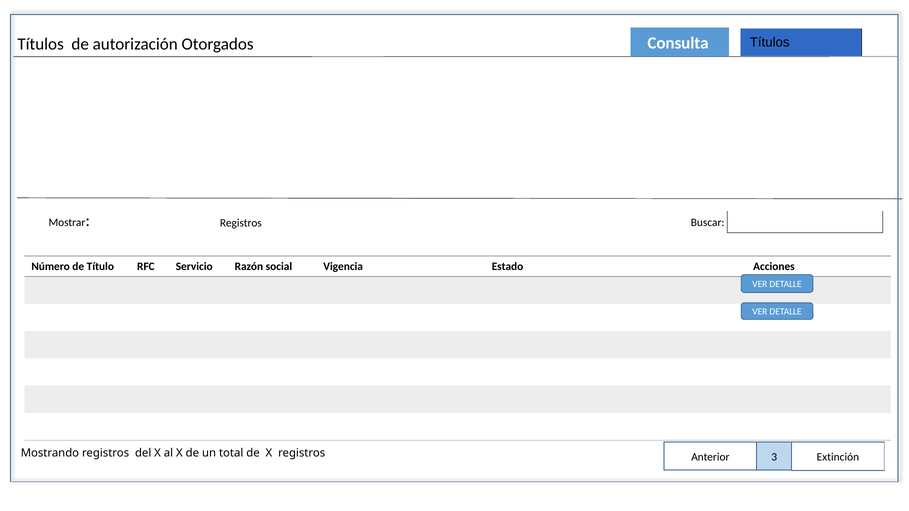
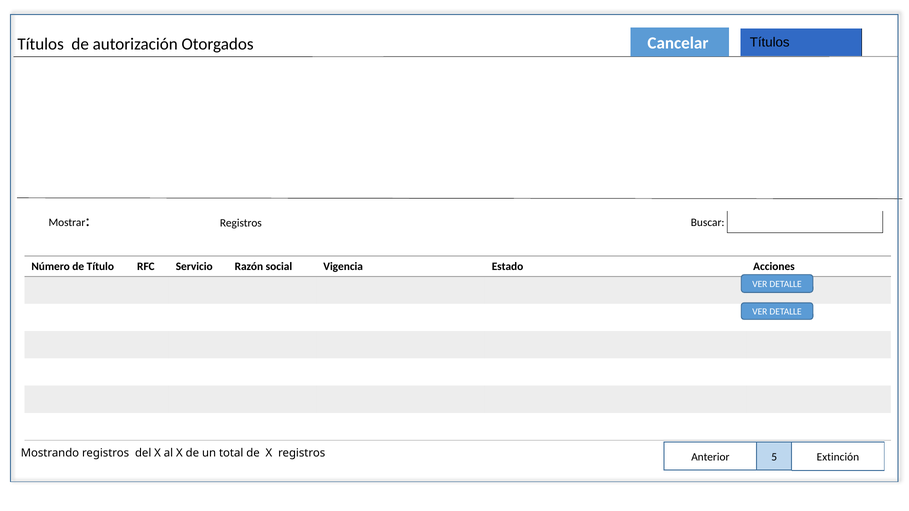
Consulta: Consulta -> Cancelar
3: 3 -> 5
